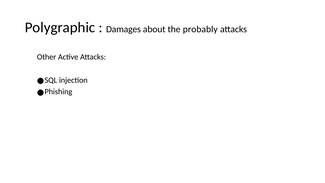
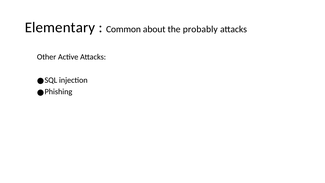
Polygraphic: Polygraphic -> Elementary
Damages: Damages -> Common
